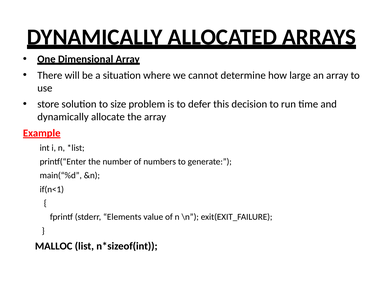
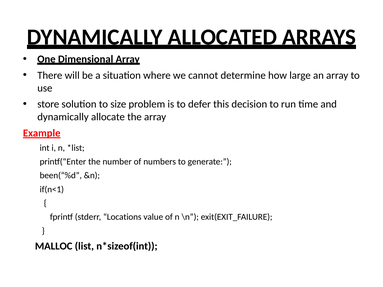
main(“%d: main(“%d -> been(“%d
Elements: Elements -> Locations
